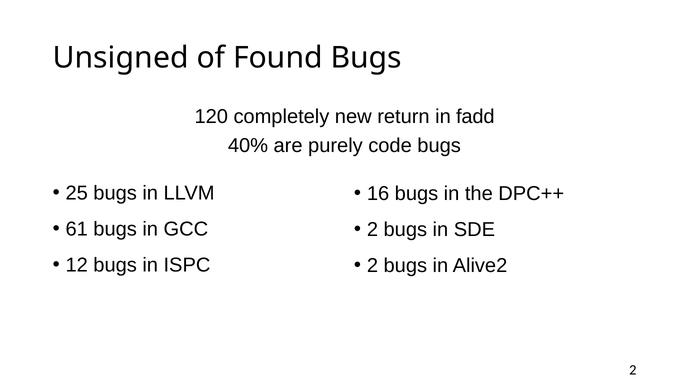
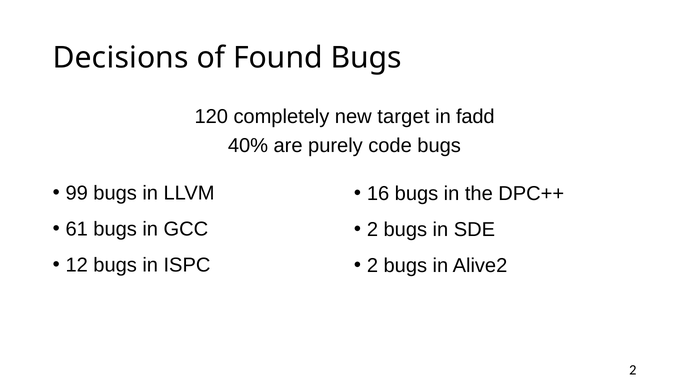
Unsigned: Unsigned -> Decisions
return: return -> target
25: 25 -> 99
